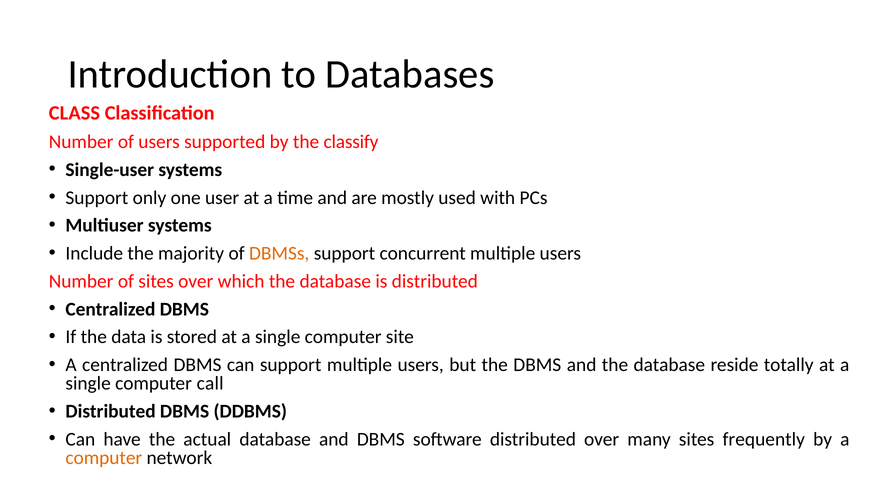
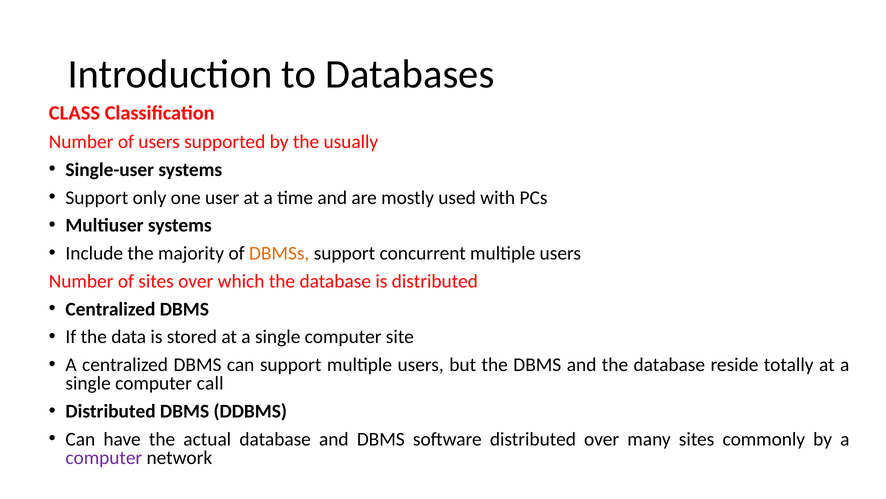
classify: classify -> usually
frequently: frequently -> commonly
computer at (104, 457) colour: orange -> purple
